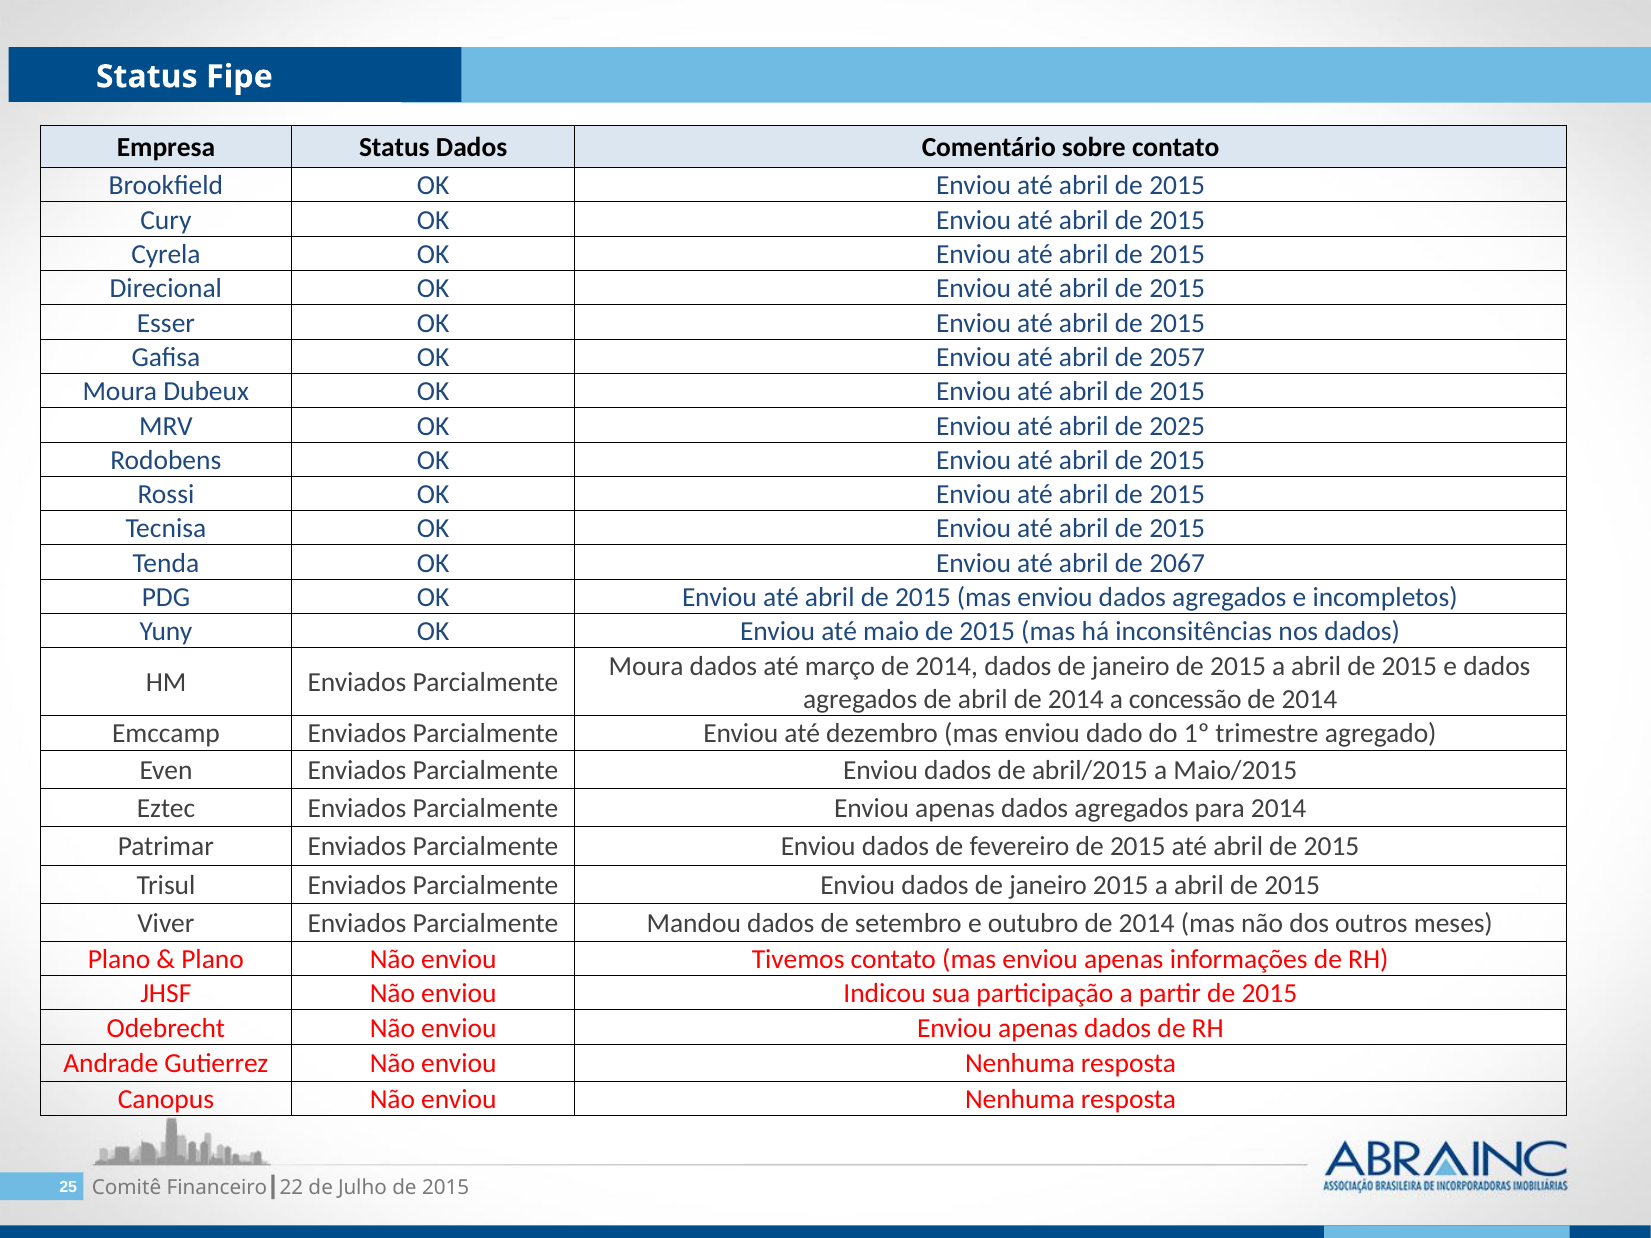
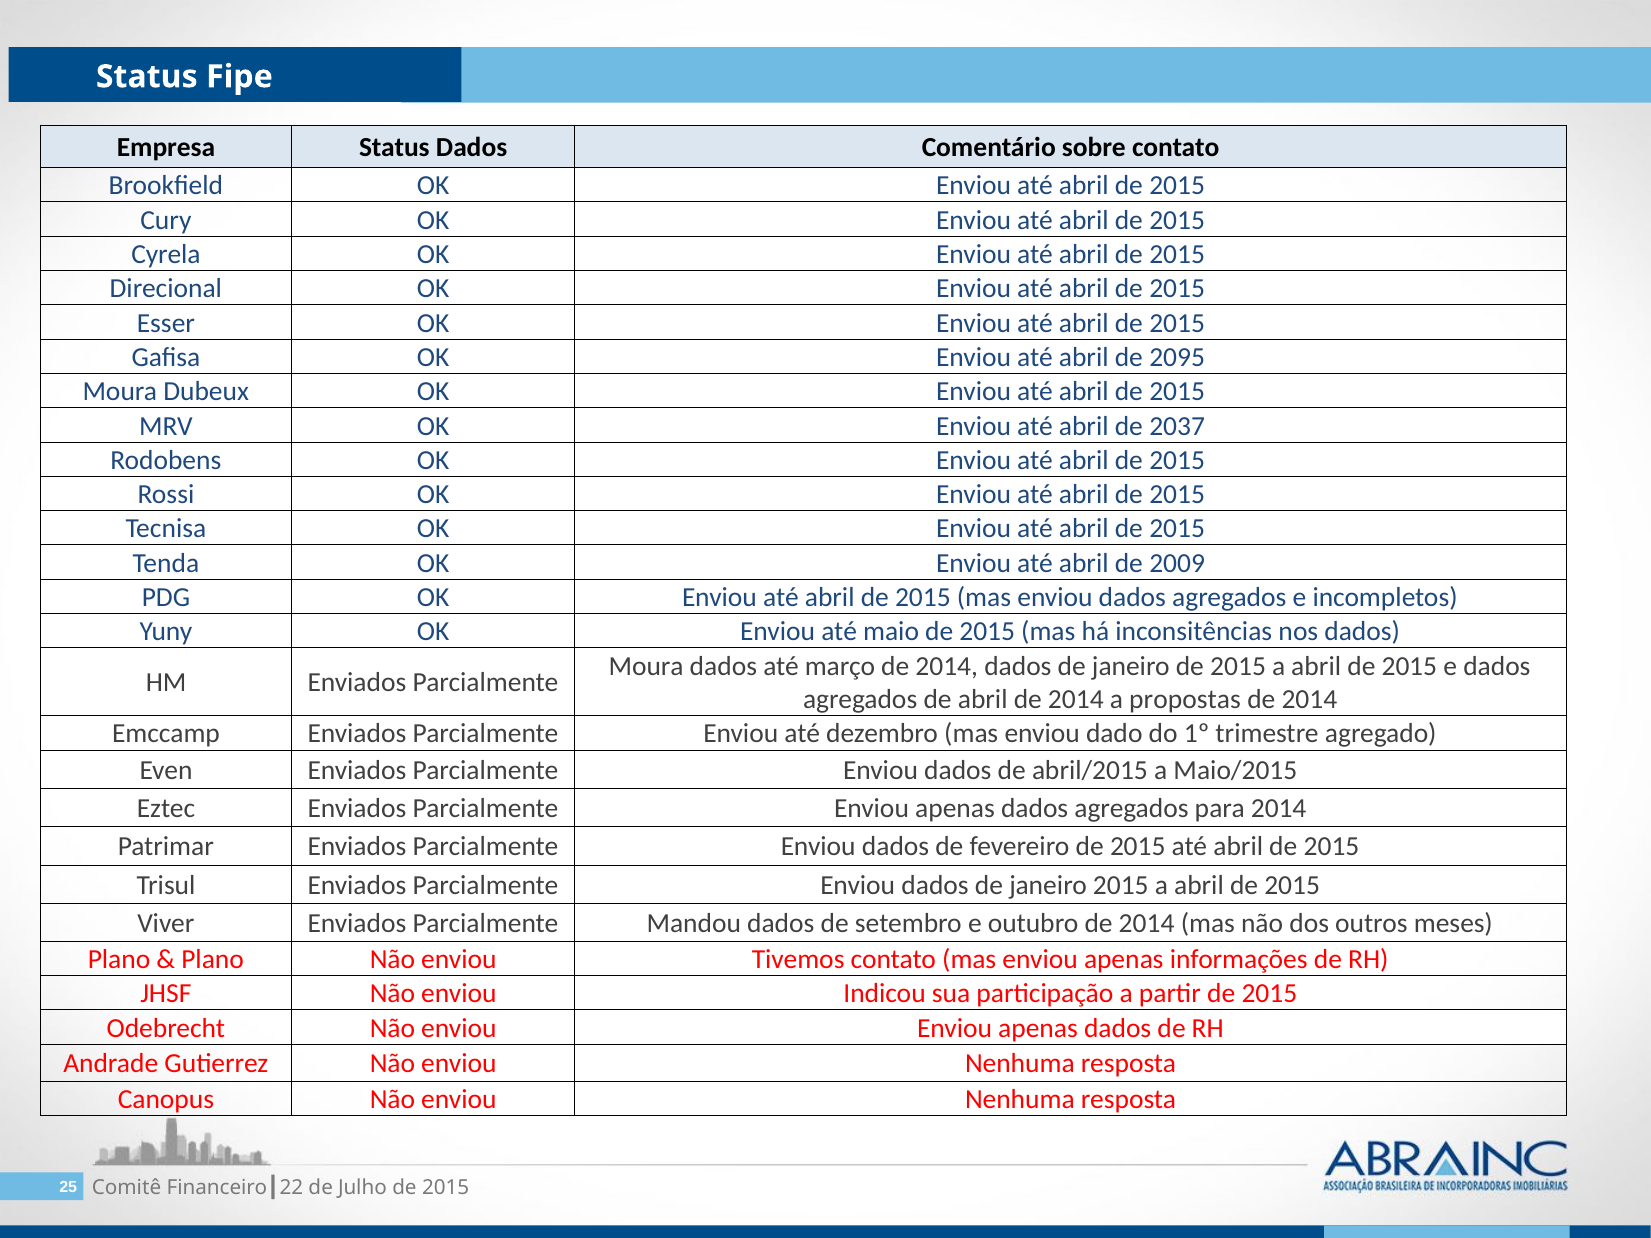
2057: 2057 -> 2095
2025: 2025 -> 2037
2067: 2067 -> 2009
concessão: concessão -> propostas
